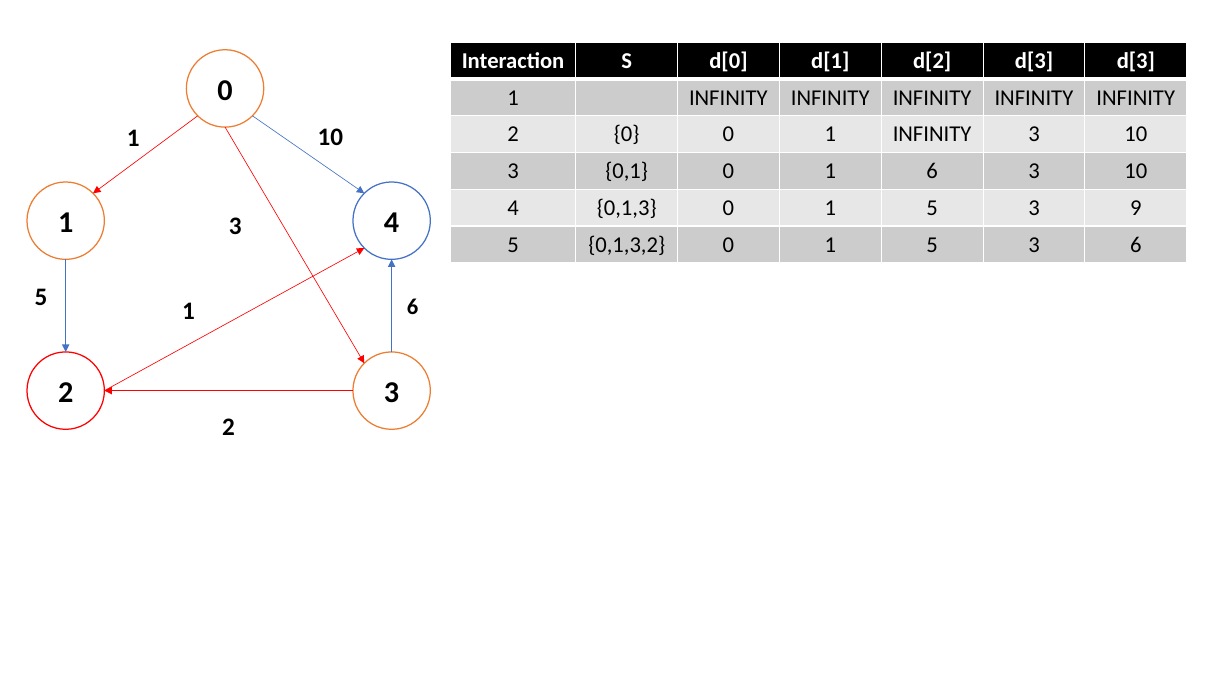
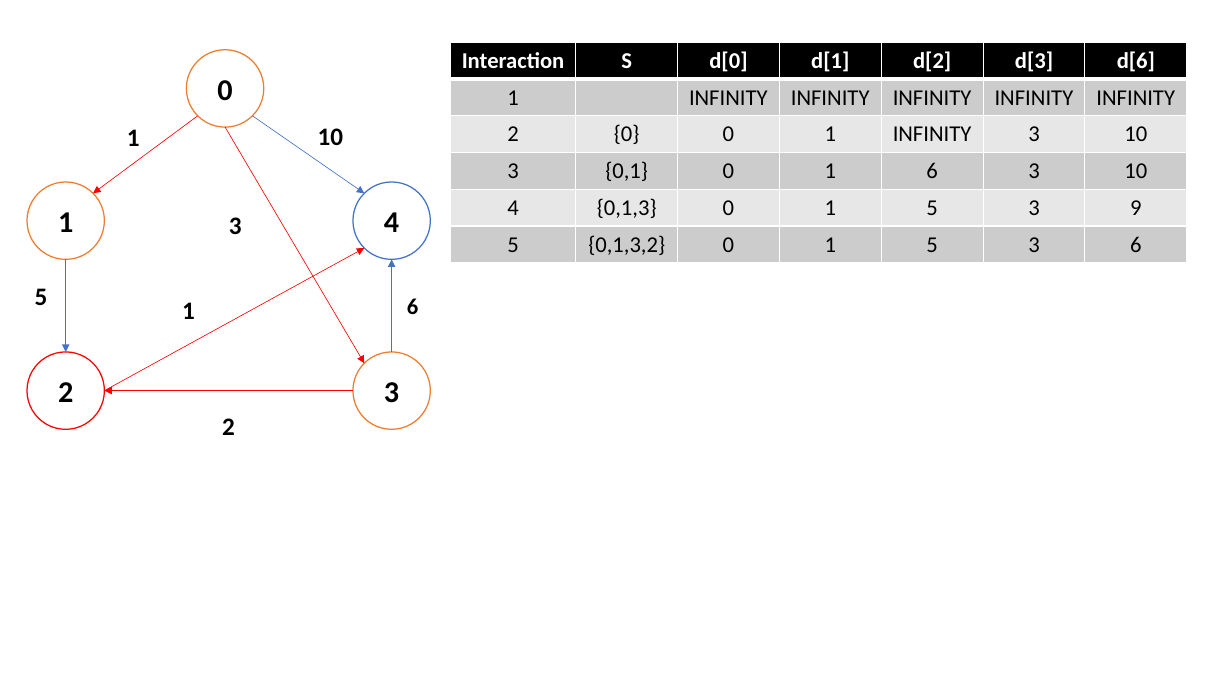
d[3 d[3: d[3 -> d[6
